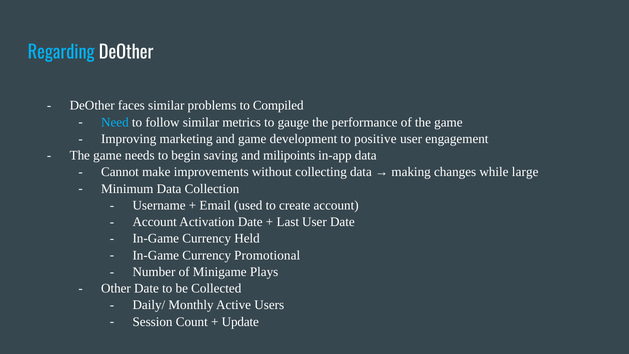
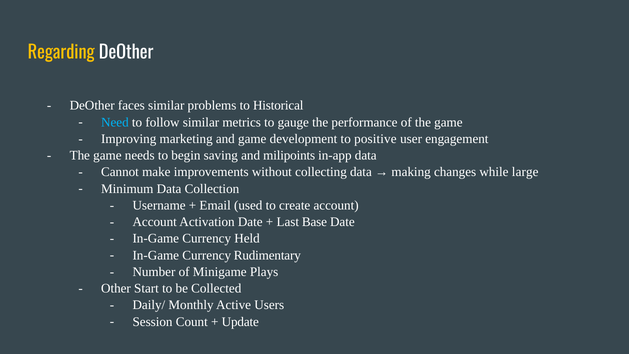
Regarding colour: light blue -> yellow
Compiled: Compiled -> Historical
Last User: User -> Base
Promotional: Promotional -> Rudimentary
Other Date: Date -> Start
